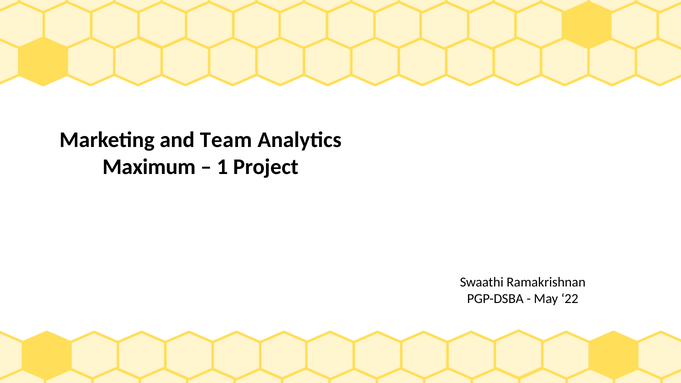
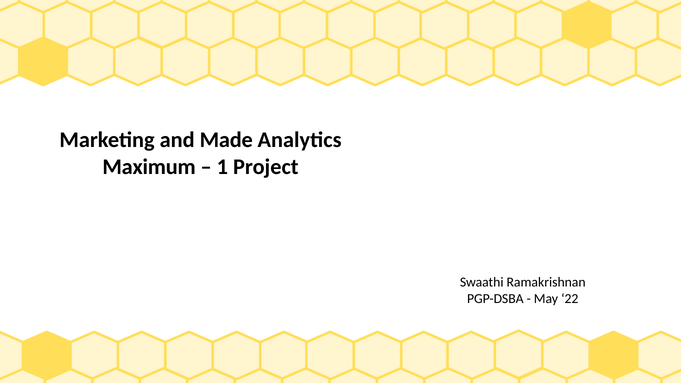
Team: Team -> Made
